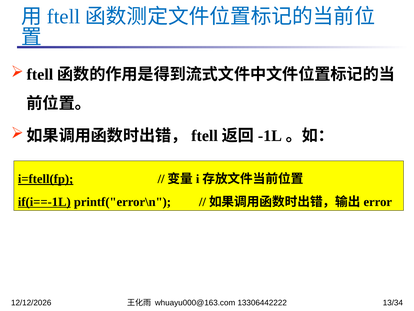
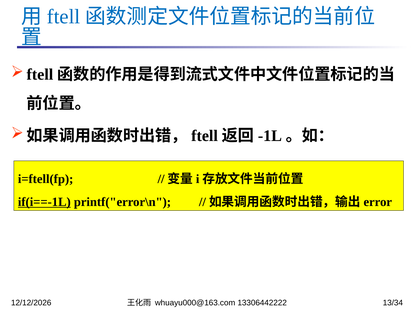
i=ftell(fp underline: present -> none
